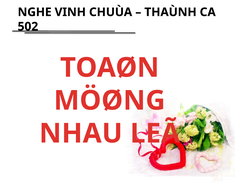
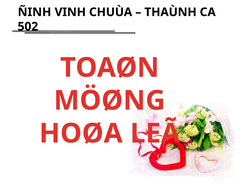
NGHE: NGHE -> ÑINH
NHAU: NHAU -> HOØA
